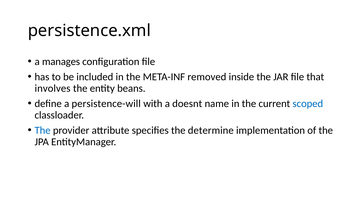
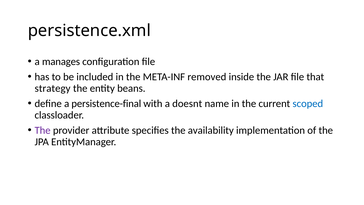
involves: involves -> strategy
persistence-will: persistence-will -> persistence-final
The at (43, 130) colour: blue -> purple
determine: determine -> availability
